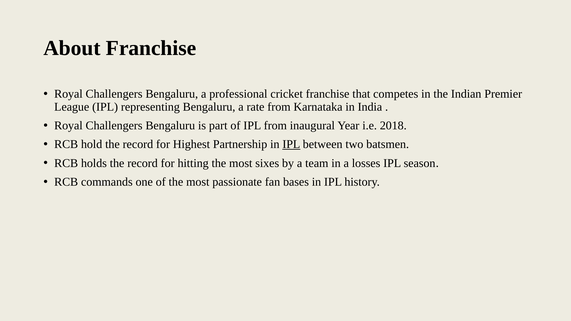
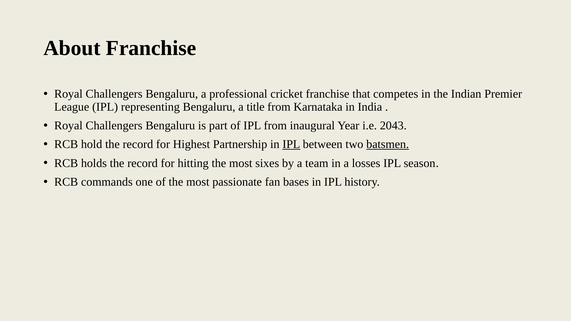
rate: rate -> title
2018: 2018 -> 2043
batsmen underline: none -> present
